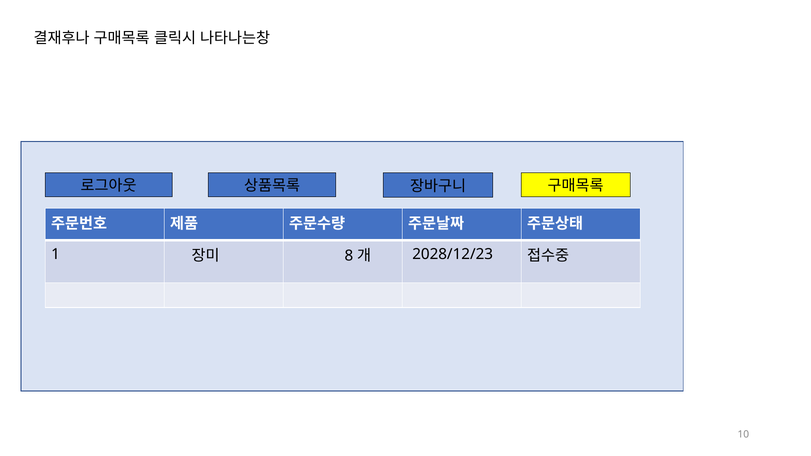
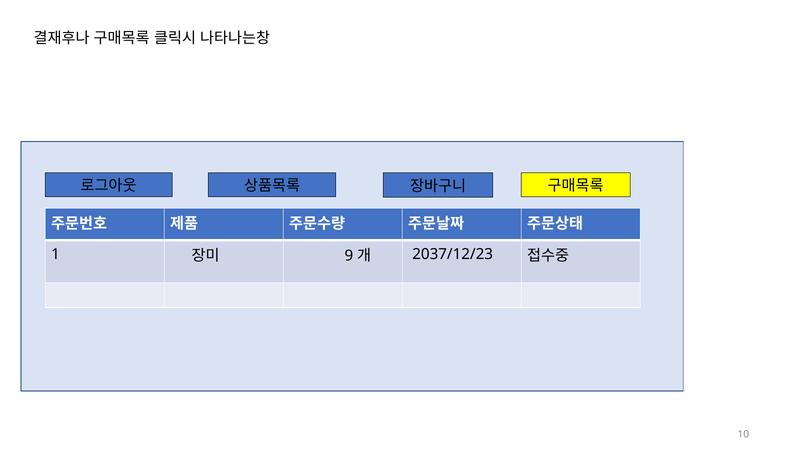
8: 8 -> 9
2028/12/23: 2028/12/23 -> 2037/12/23
